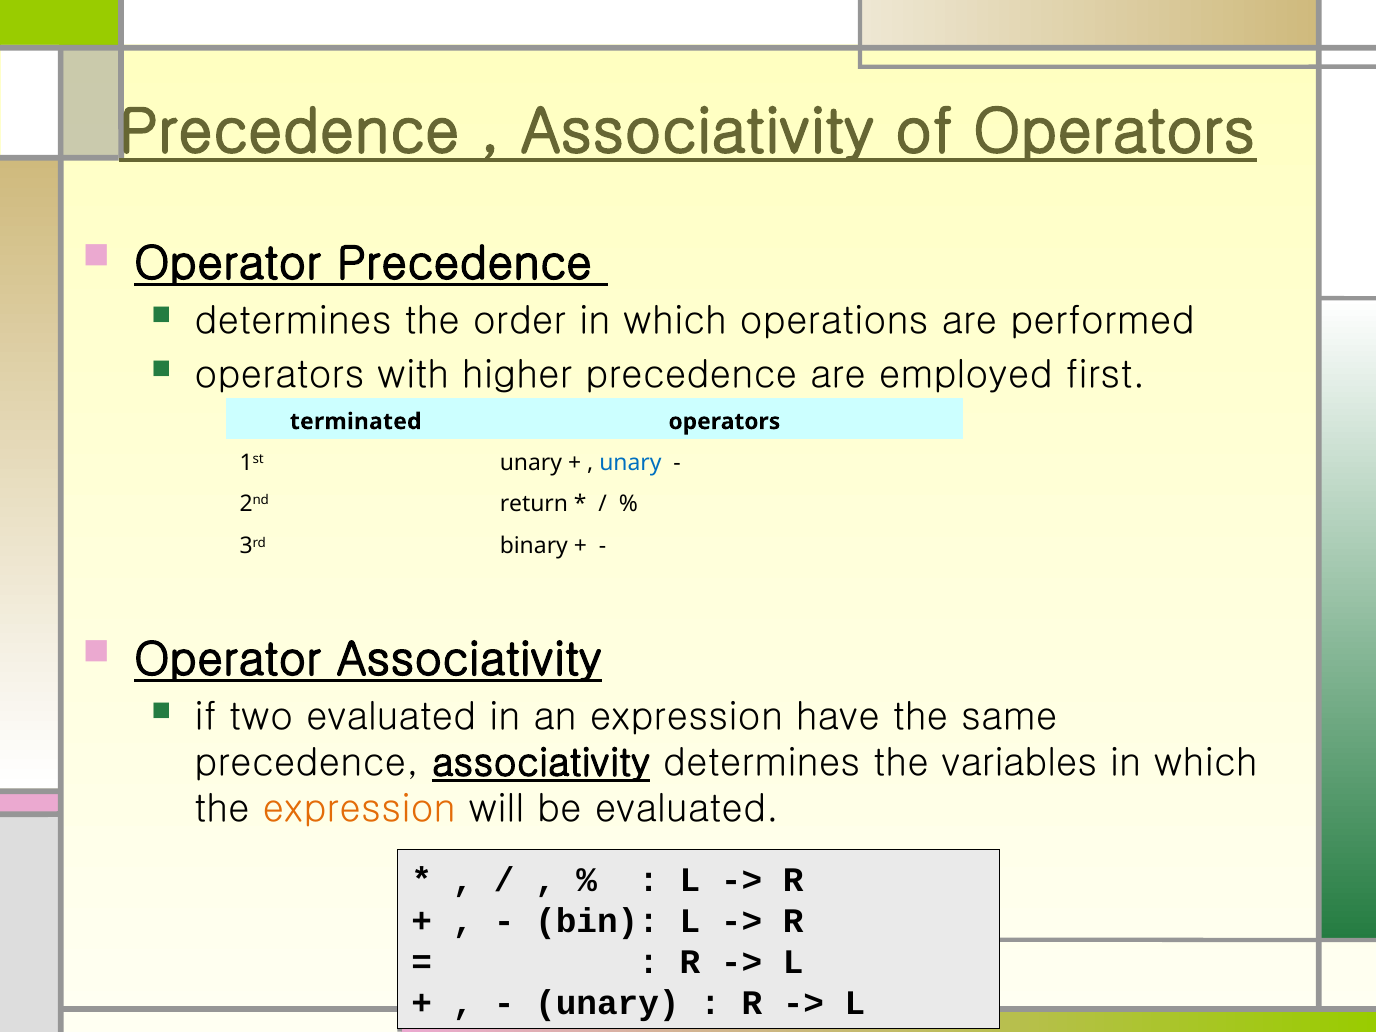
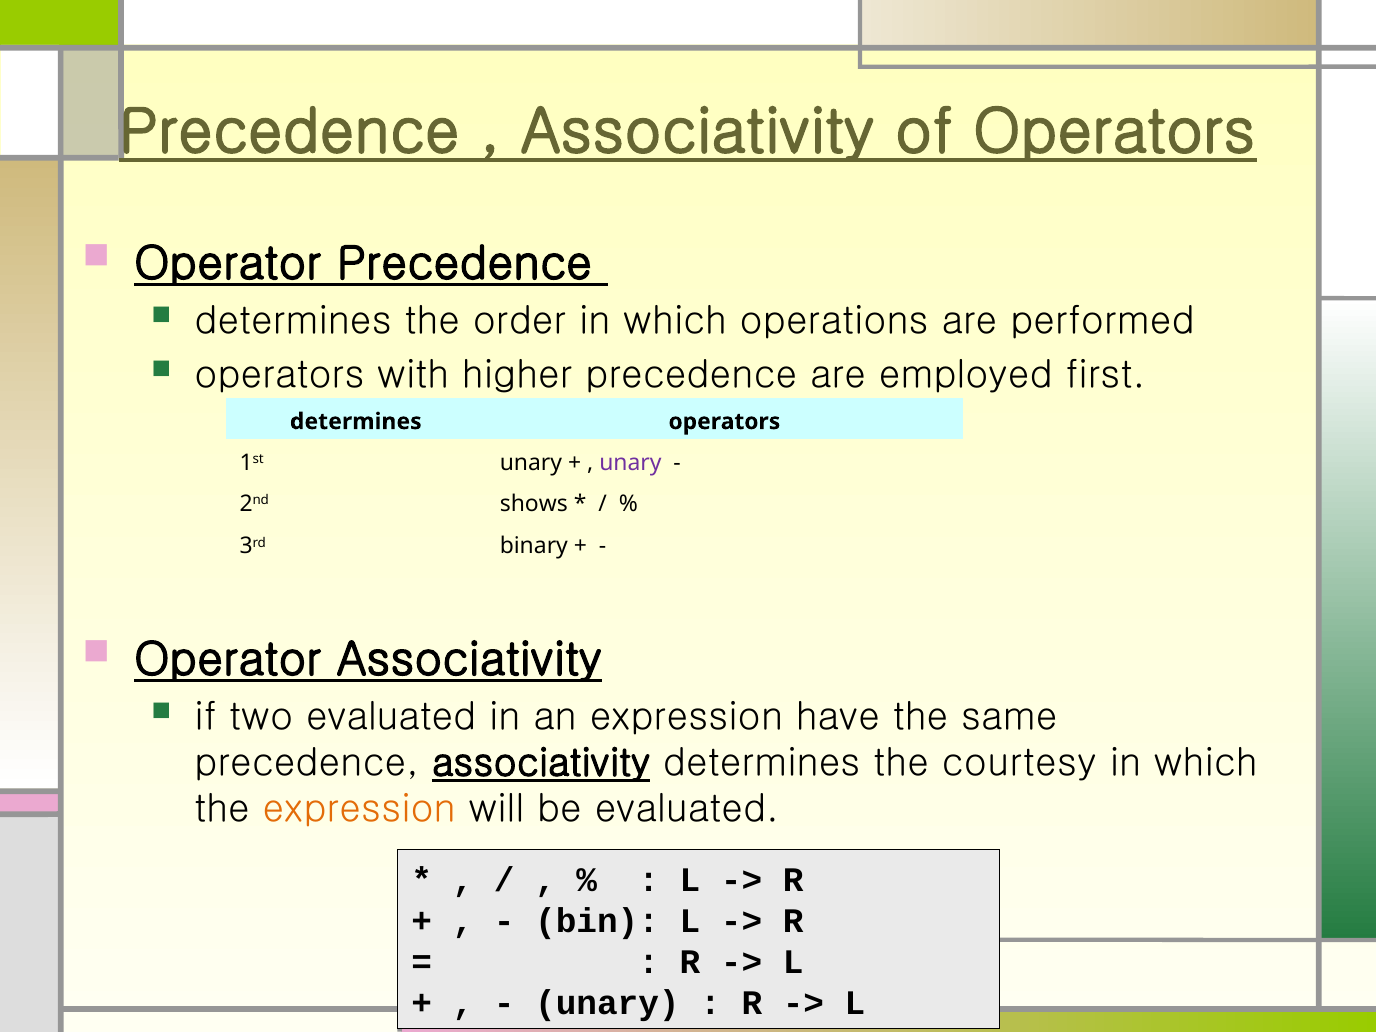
terminated at (356, 422): terminated -> determines
unary at (630, 463) colour: blue -> purple
return: return -> shows
variables: variables -> courtesy
